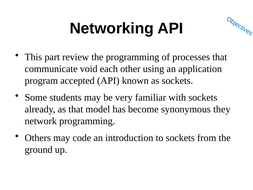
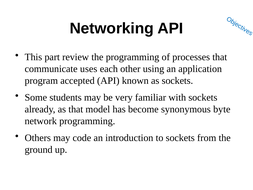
void: void -> uses
they: they -> byte
